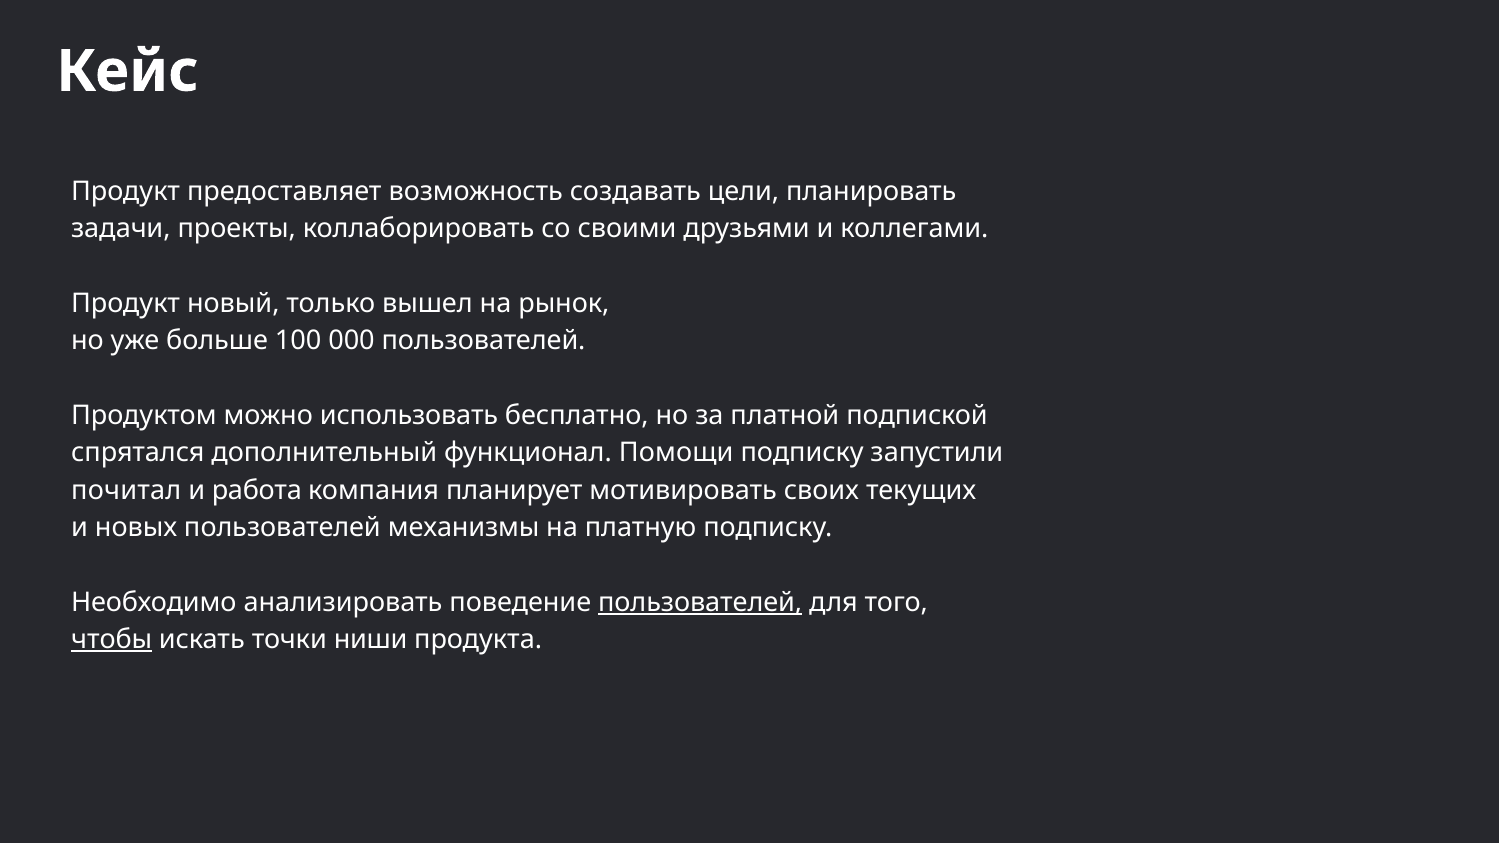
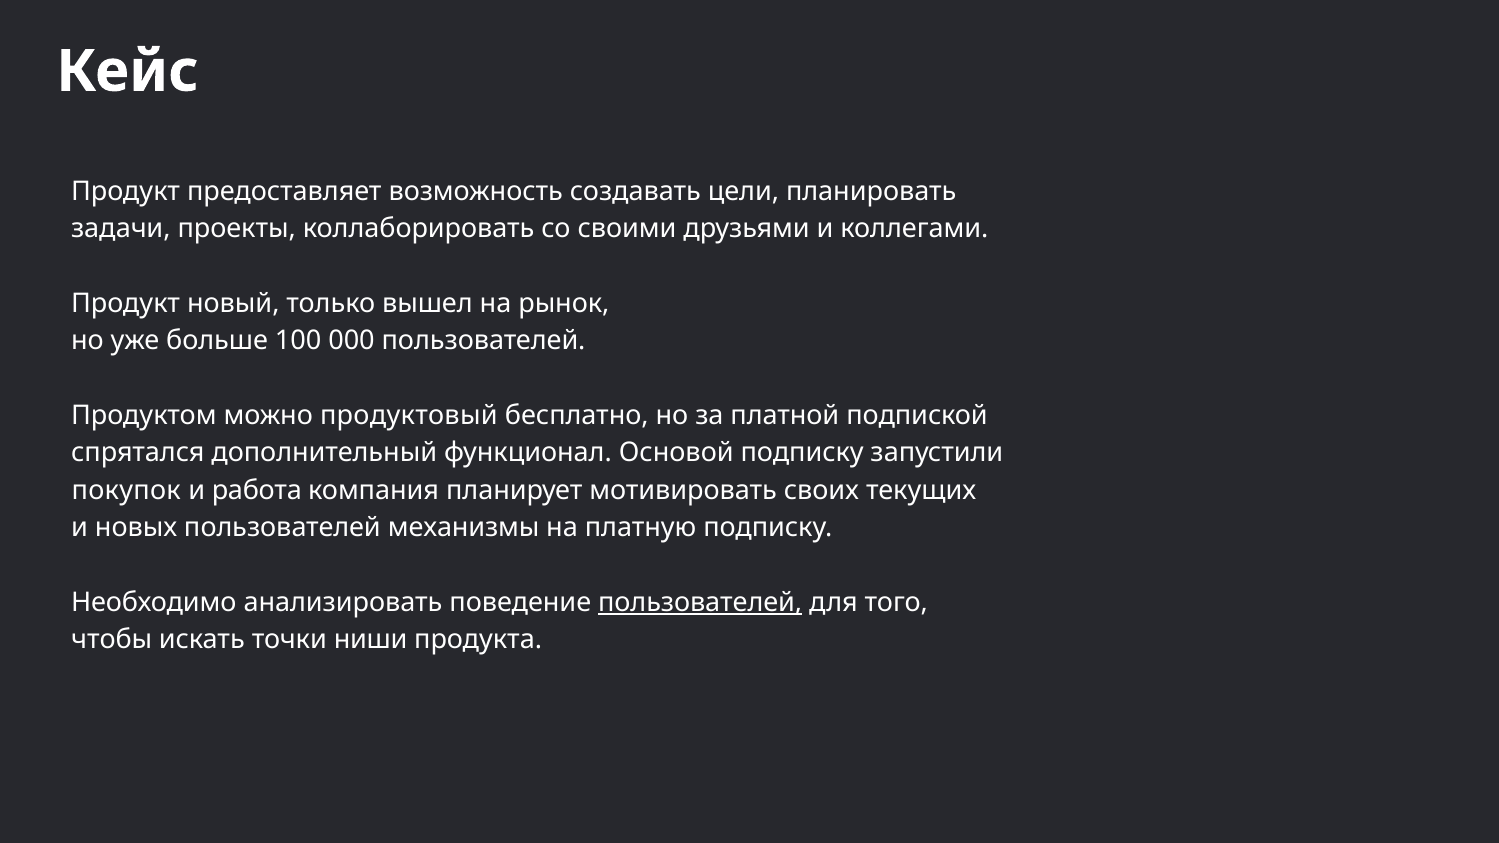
использовать: использовать -> продуктовый
Помощи: Помощи -> Основой
почитал: почитал -> покупок
чтобы underline: present -> none
